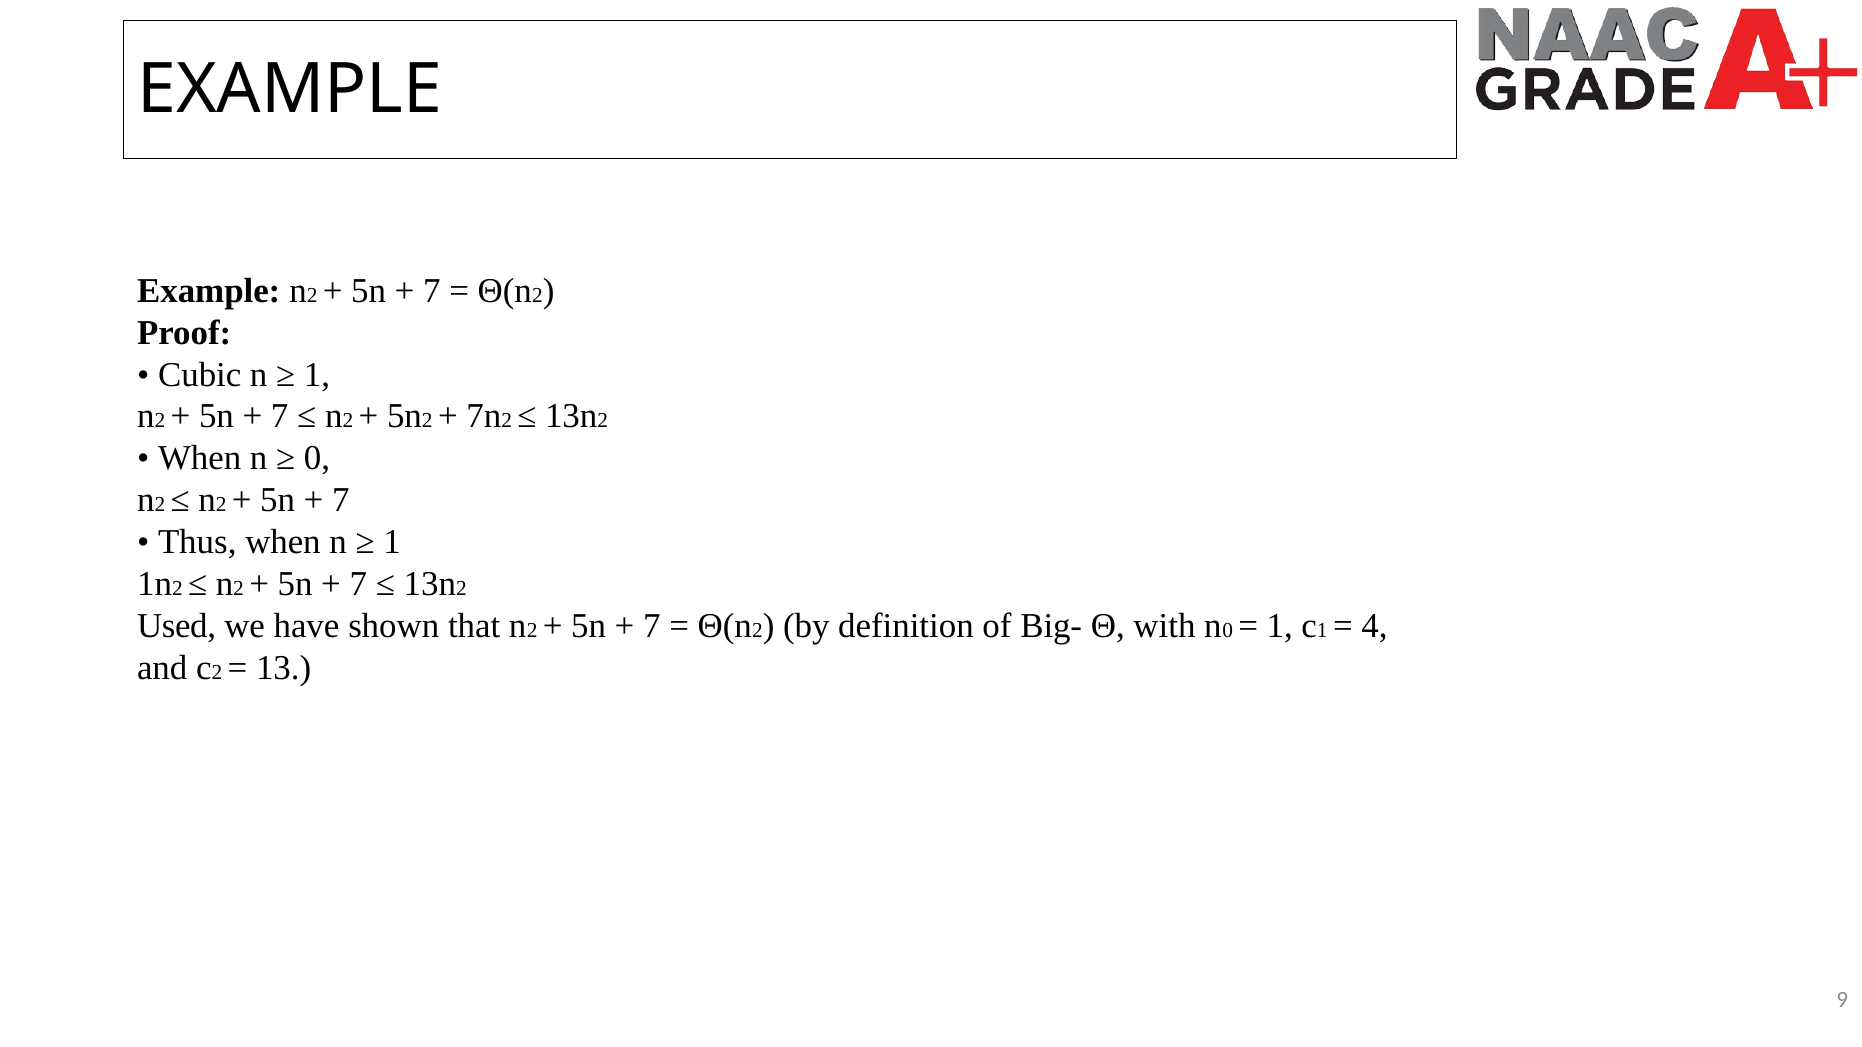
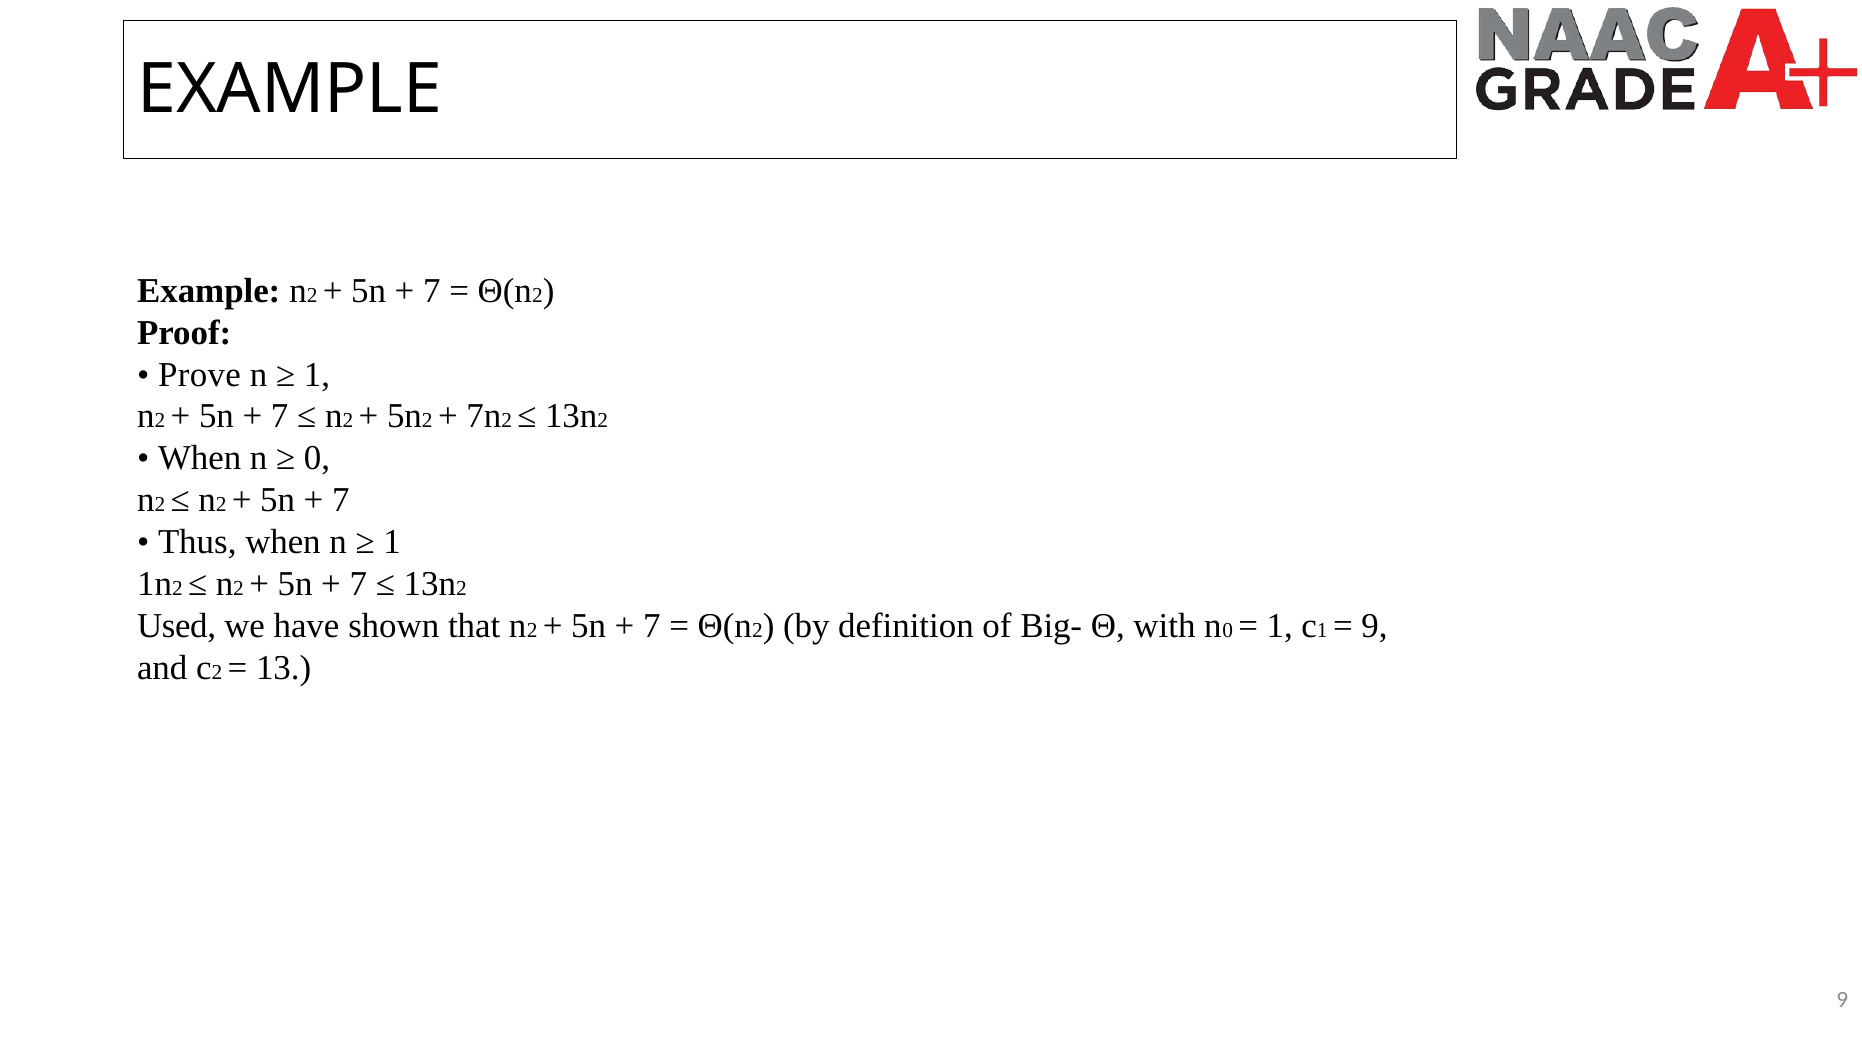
Cubic: Cubic -> Prove
4 at (1374, 626): 4 -> 9
